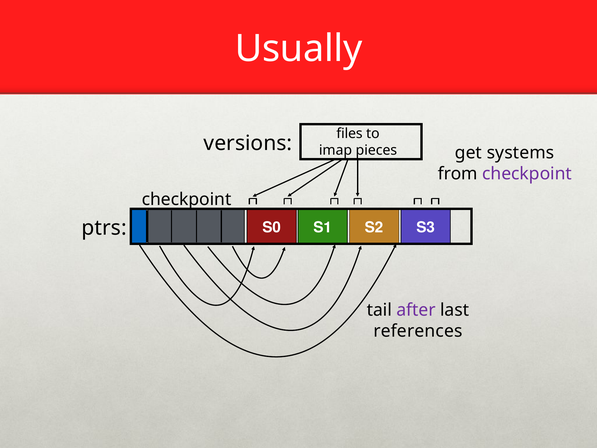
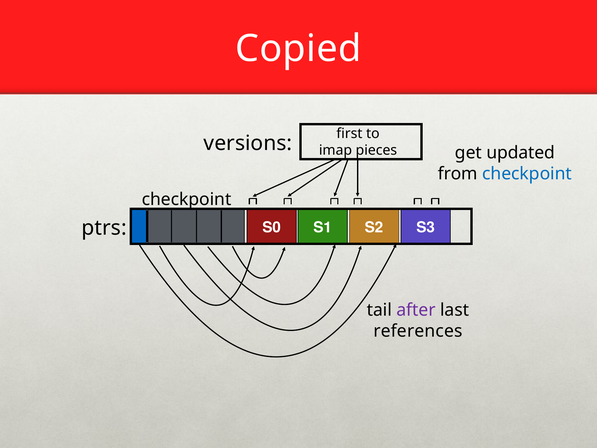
Usually: Usually -> Copied
files: files -> first
systems: systems -> updated
checkpoint at (527, 174) colour: purple -> blue
